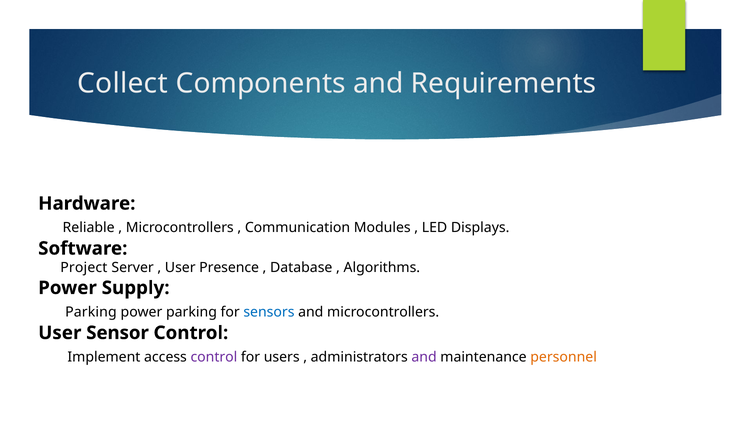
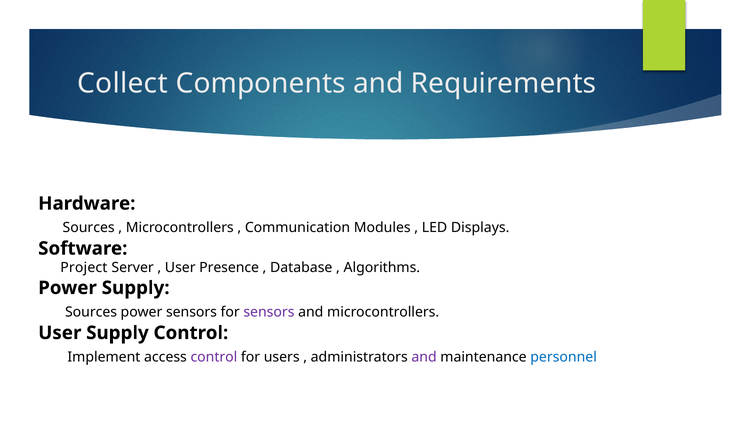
Reliable at (89, 228): Reliable -> Sources
Parking at (91, 312): Parking -> Sources
power parking: parking -> sensors
sensors at (269, 312) colour: blue -> purple
User Sensor: Sensor -> Supply
personnel colour: orange -> blue
